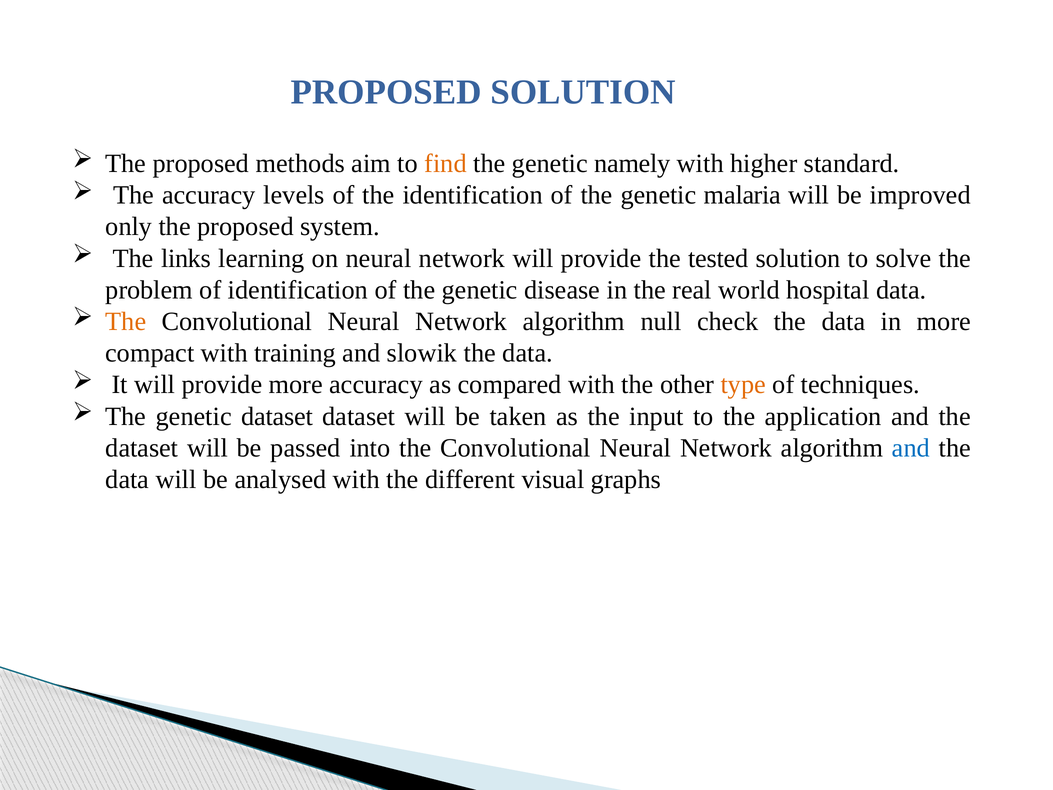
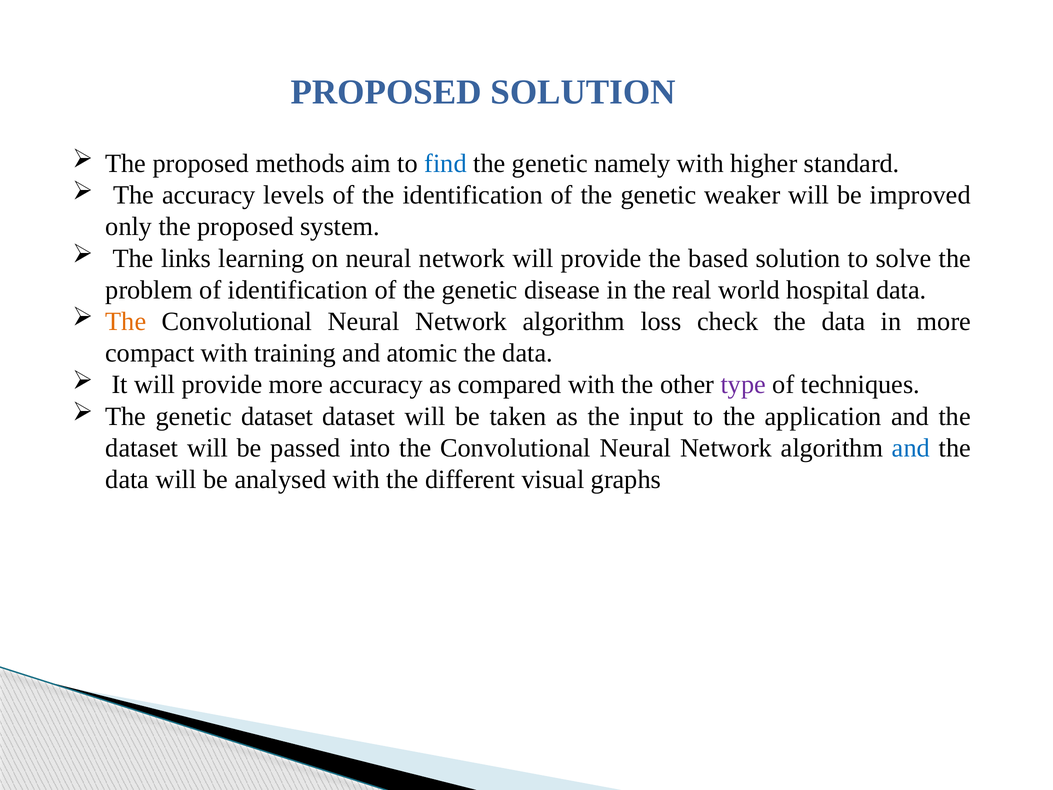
find colour: orange -> blue
malaria: malaria -> weaker
tested: tested -> based
null: null -> loss
slowik: slowik -> atomic
type colour: orange -> purple
